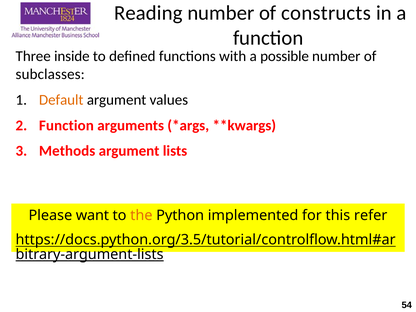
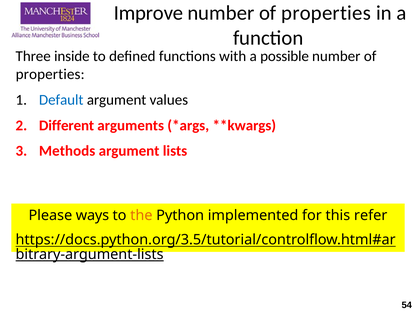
Reading: Reading -> Improve
constructs at (326, 13): constructs -> properties
subclasses at (50, 74): subclasses -> properties
Default colour: orange -> blue
Function at (66, 125): Function -> Different
want: want -> ways
